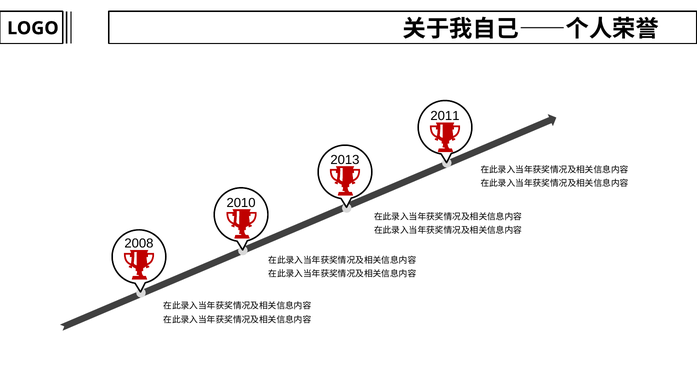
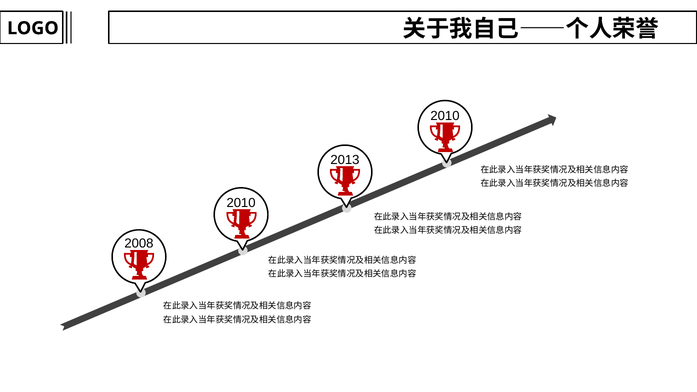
2011 at (445, 116): 2011 -> 2010
